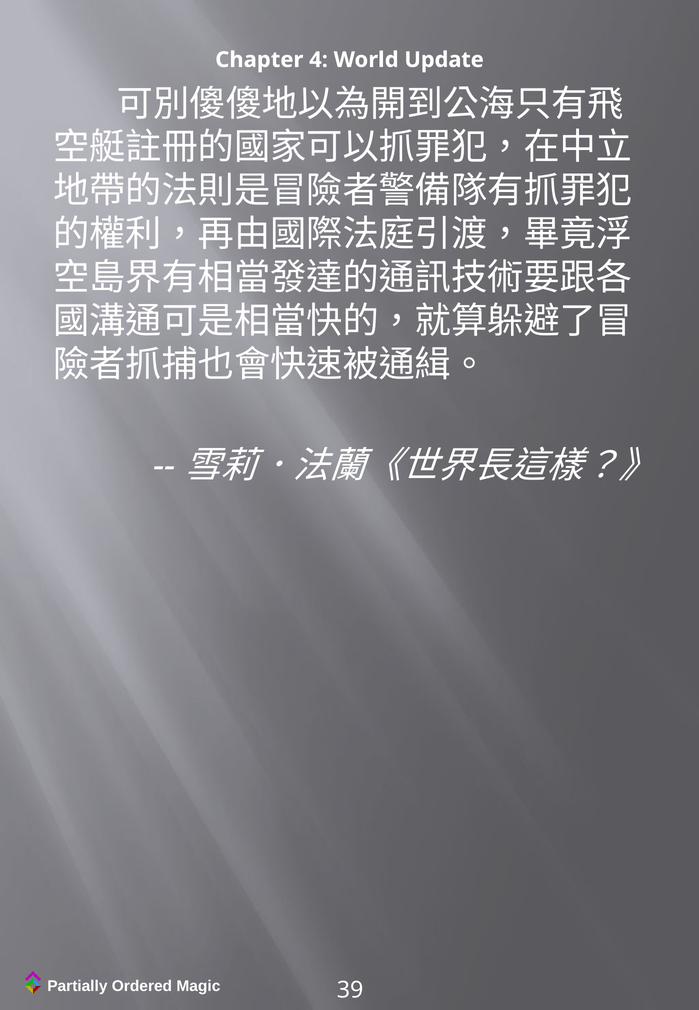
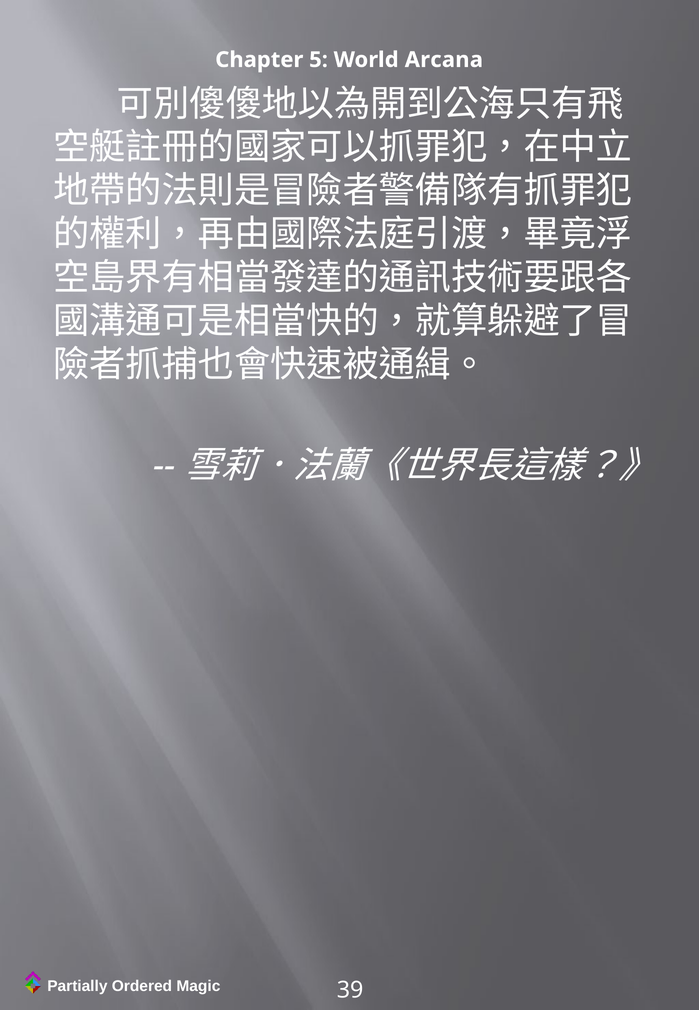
4: 4 -> 5
Update: Update -> Arcana
